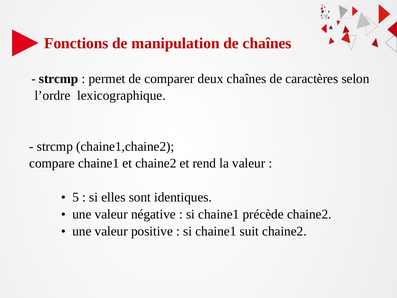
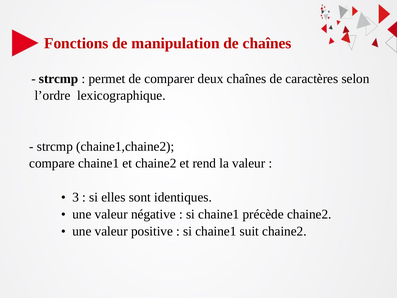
5: 5 -> 3
